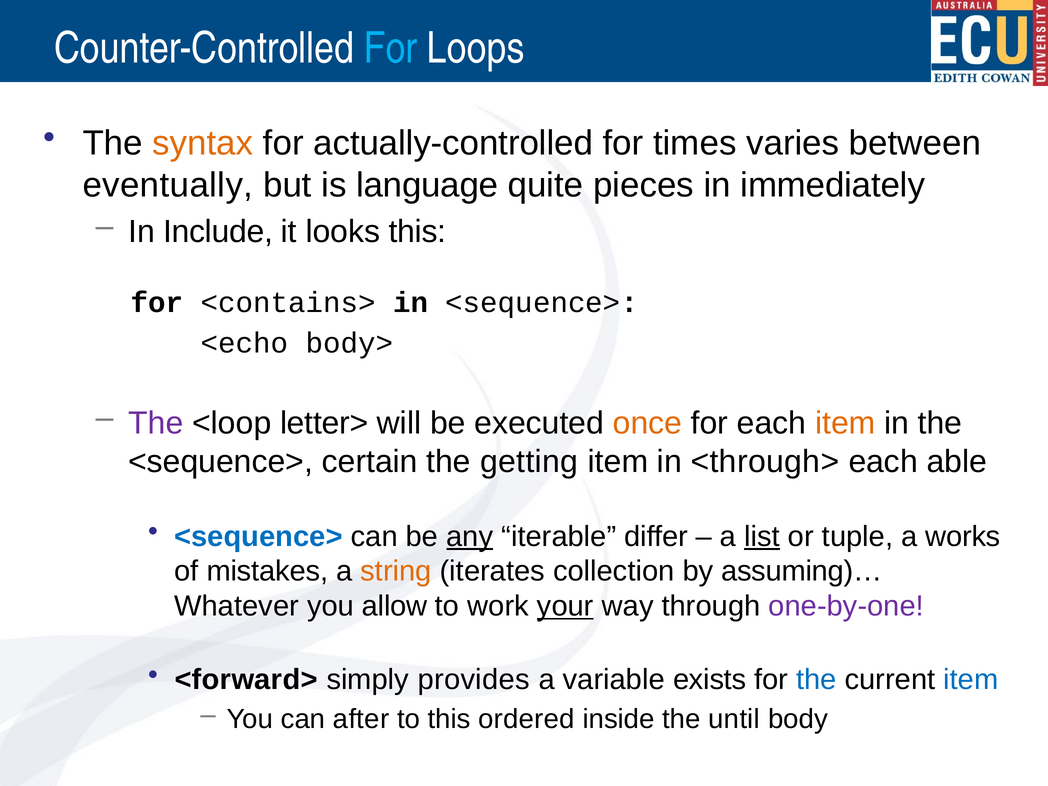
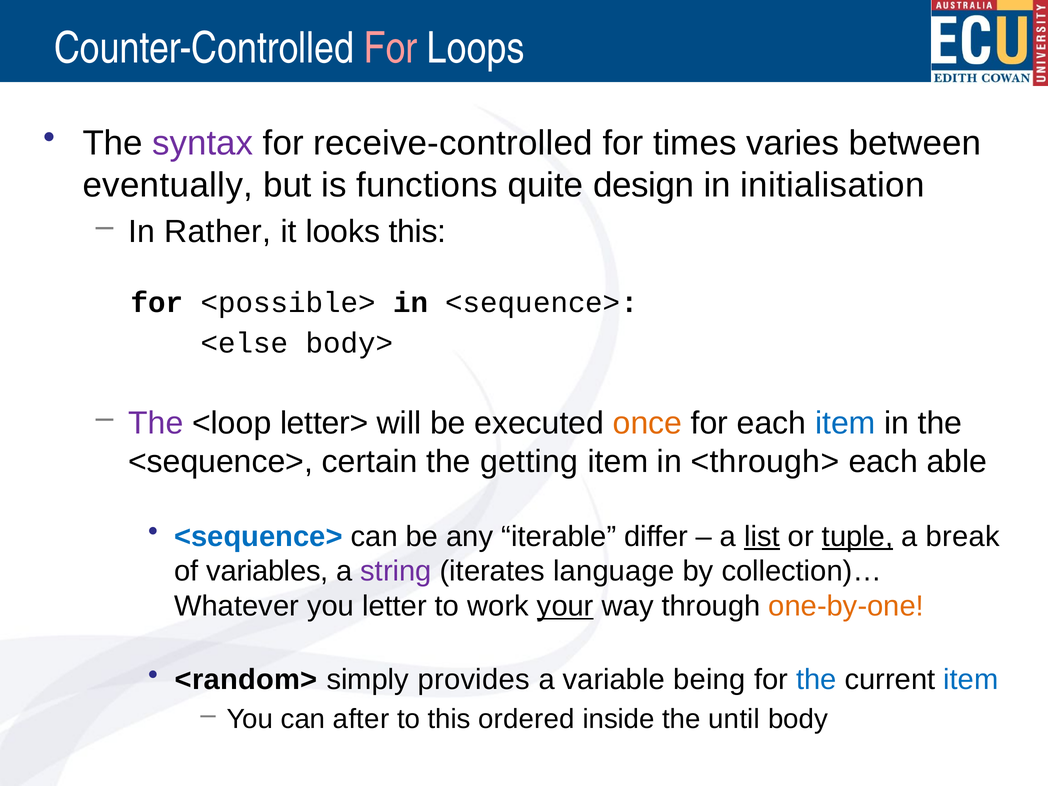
For at (391, 48) colour: light blue -> pink
syntax colour: orange -> purple
actually-controlled: actually-controlled -> receive-controlled
language: language -> functions
pieces: pieces -> design
immediately: immediately -> initialisation
Include: Include -> Rather
<contains>: <contains> -> <possible>
<echo: <echo -> <else
item at (845, 423) colour: orange -> blue
any underline: present -> none
tuple underline: none -> present
works: works -> break
mistakes: mistakes -> variables
string colour: orange -> purple
collection: collection -> language
assuming)…: assuming)… -> collection)…
allow: allow -> letter
one-by-one colour: purple -> orange
<forward>: <forward> -> <random>
exists: exists -> being
